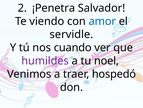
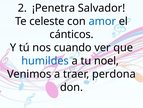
viendo: viendo -> celeste
servidle: servidle -> cánticos
humildes colour: purple -> blue
hospedó: hospedó -> perdona
